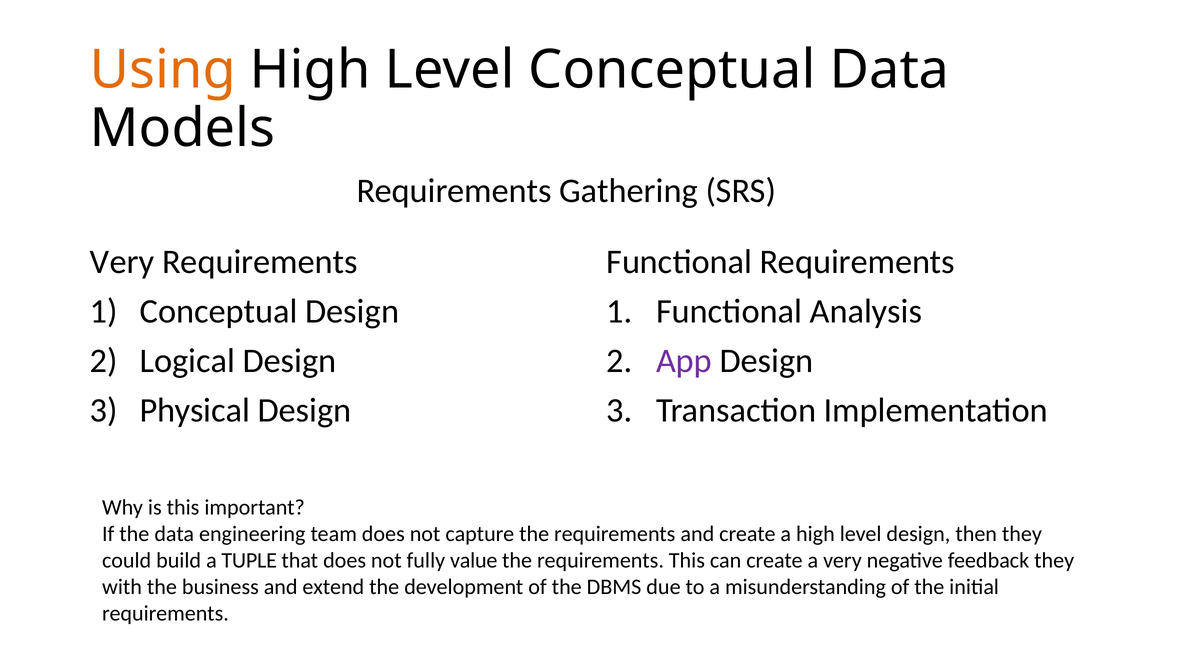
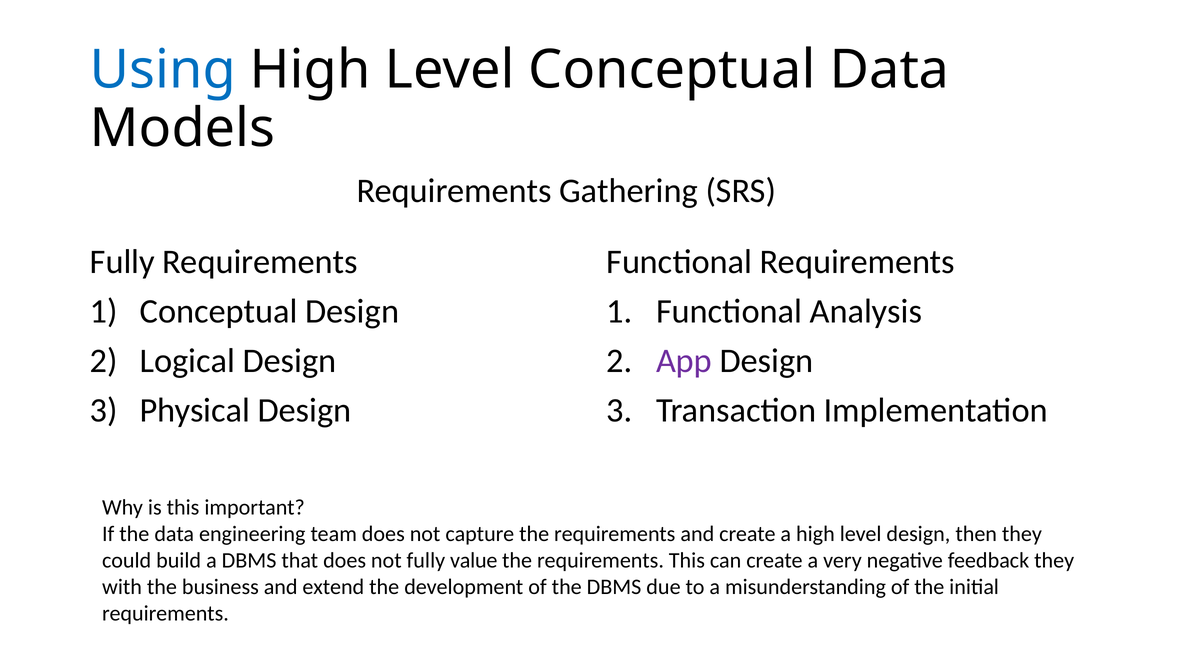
Using colour: orange -> blue
Very at (122, 262): Very -> Fully
a TUPLE: TUPLE -> DBMS
